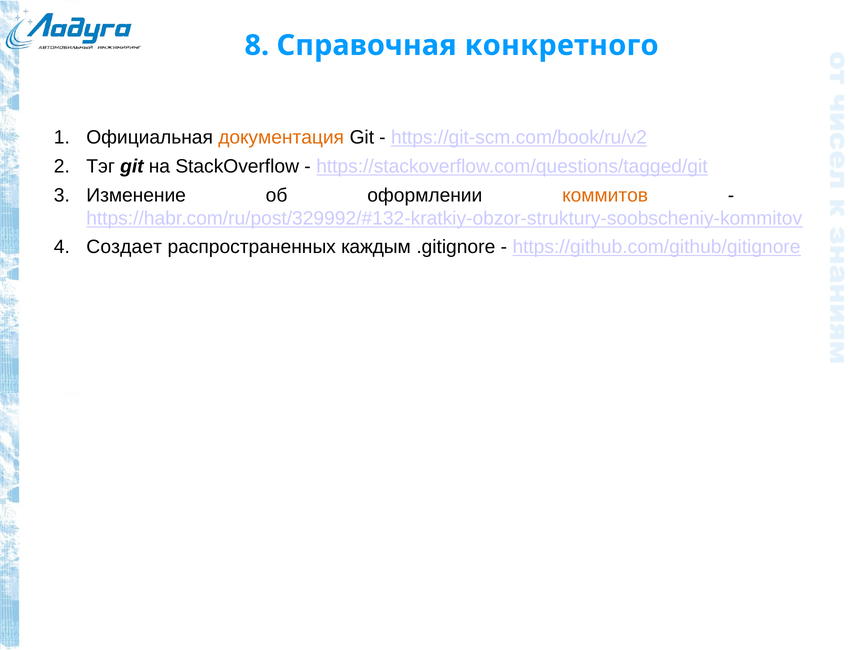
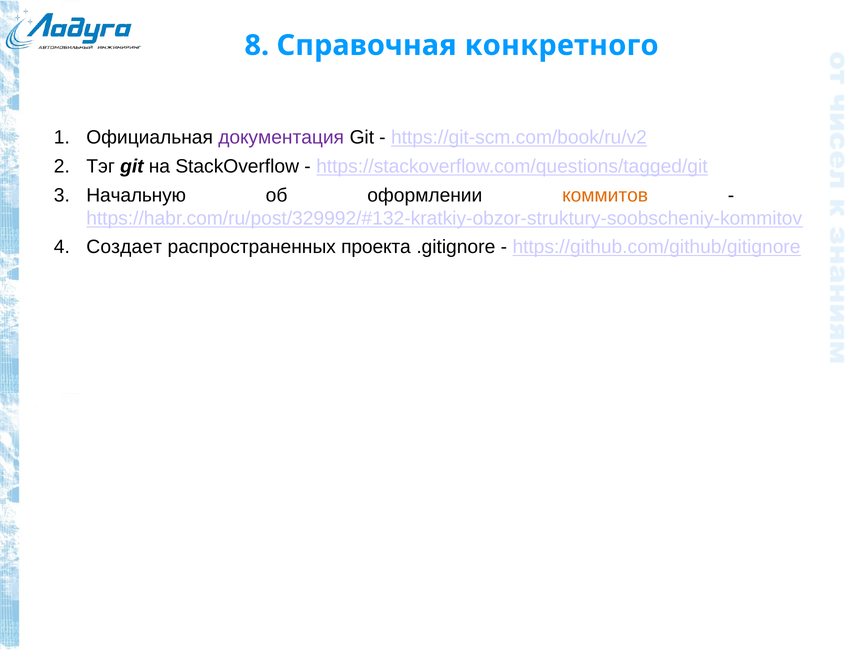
документация colour: orange -> purple
Изменение: Изменение -> Начальную
каждым: каждым -> проекта
